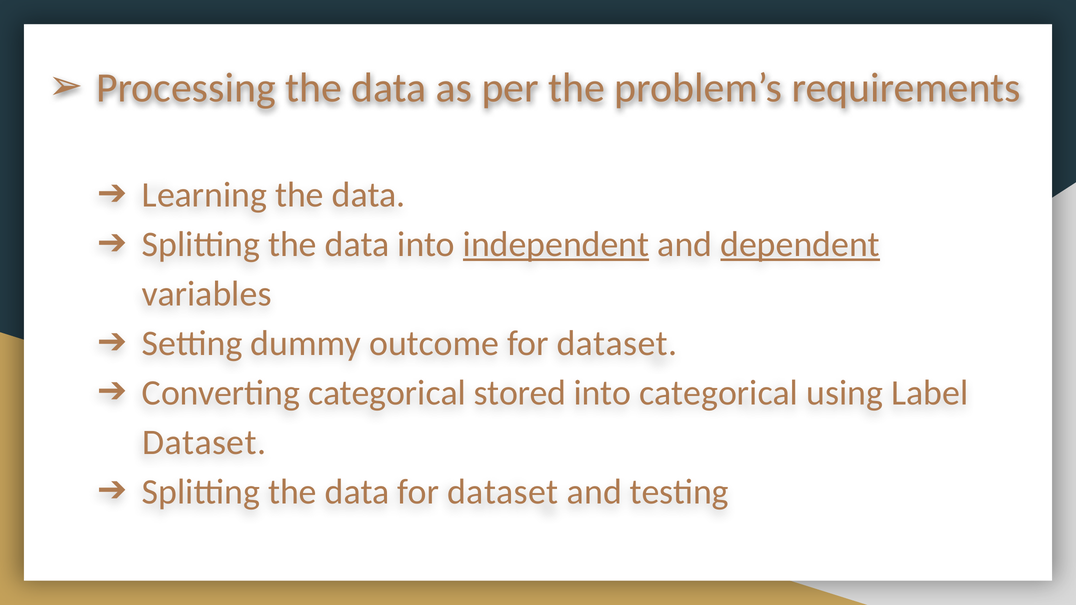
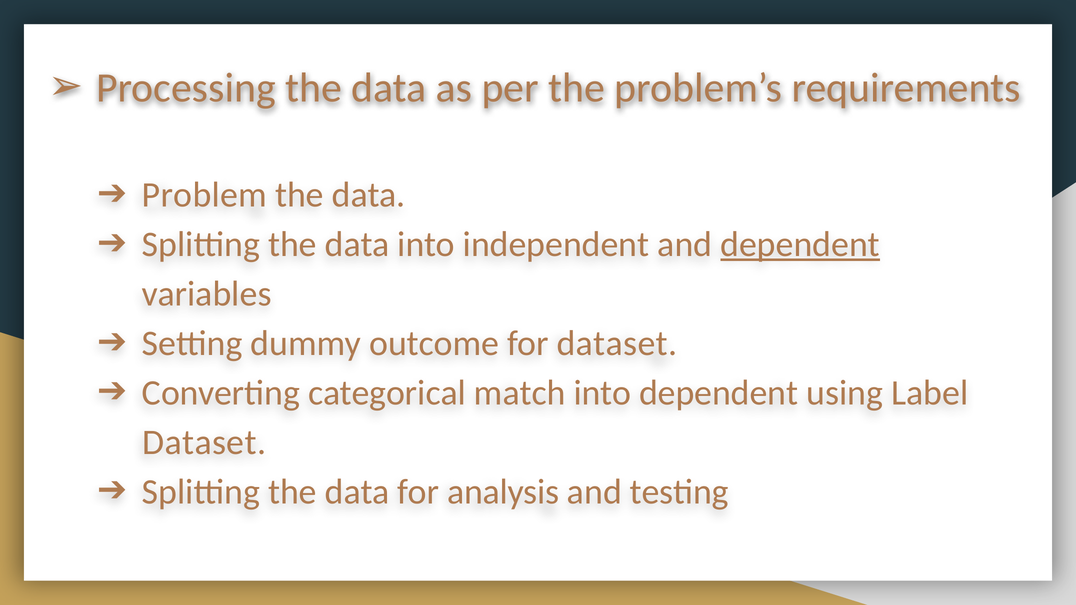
Learning: Learning -> Problem
independent underline: present -> none
stored: stored -> match
into categorical: categorical -> dependent
data for dataset: dataset -> analysis
